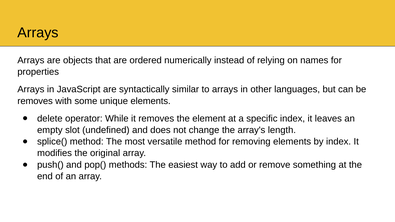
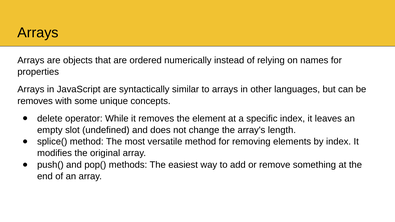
unique elements: elements -> concepts
